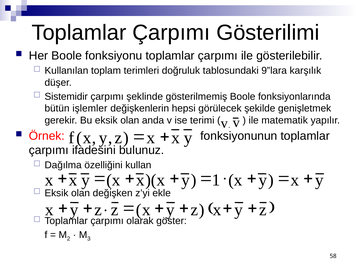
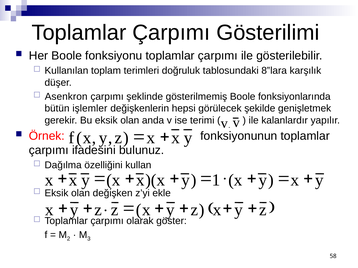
9‟lara: 9‟lara -> 8‟lara
Sistemidir: Sistemidir -> Asenkron
matematik: matematik -> kalanlardır
